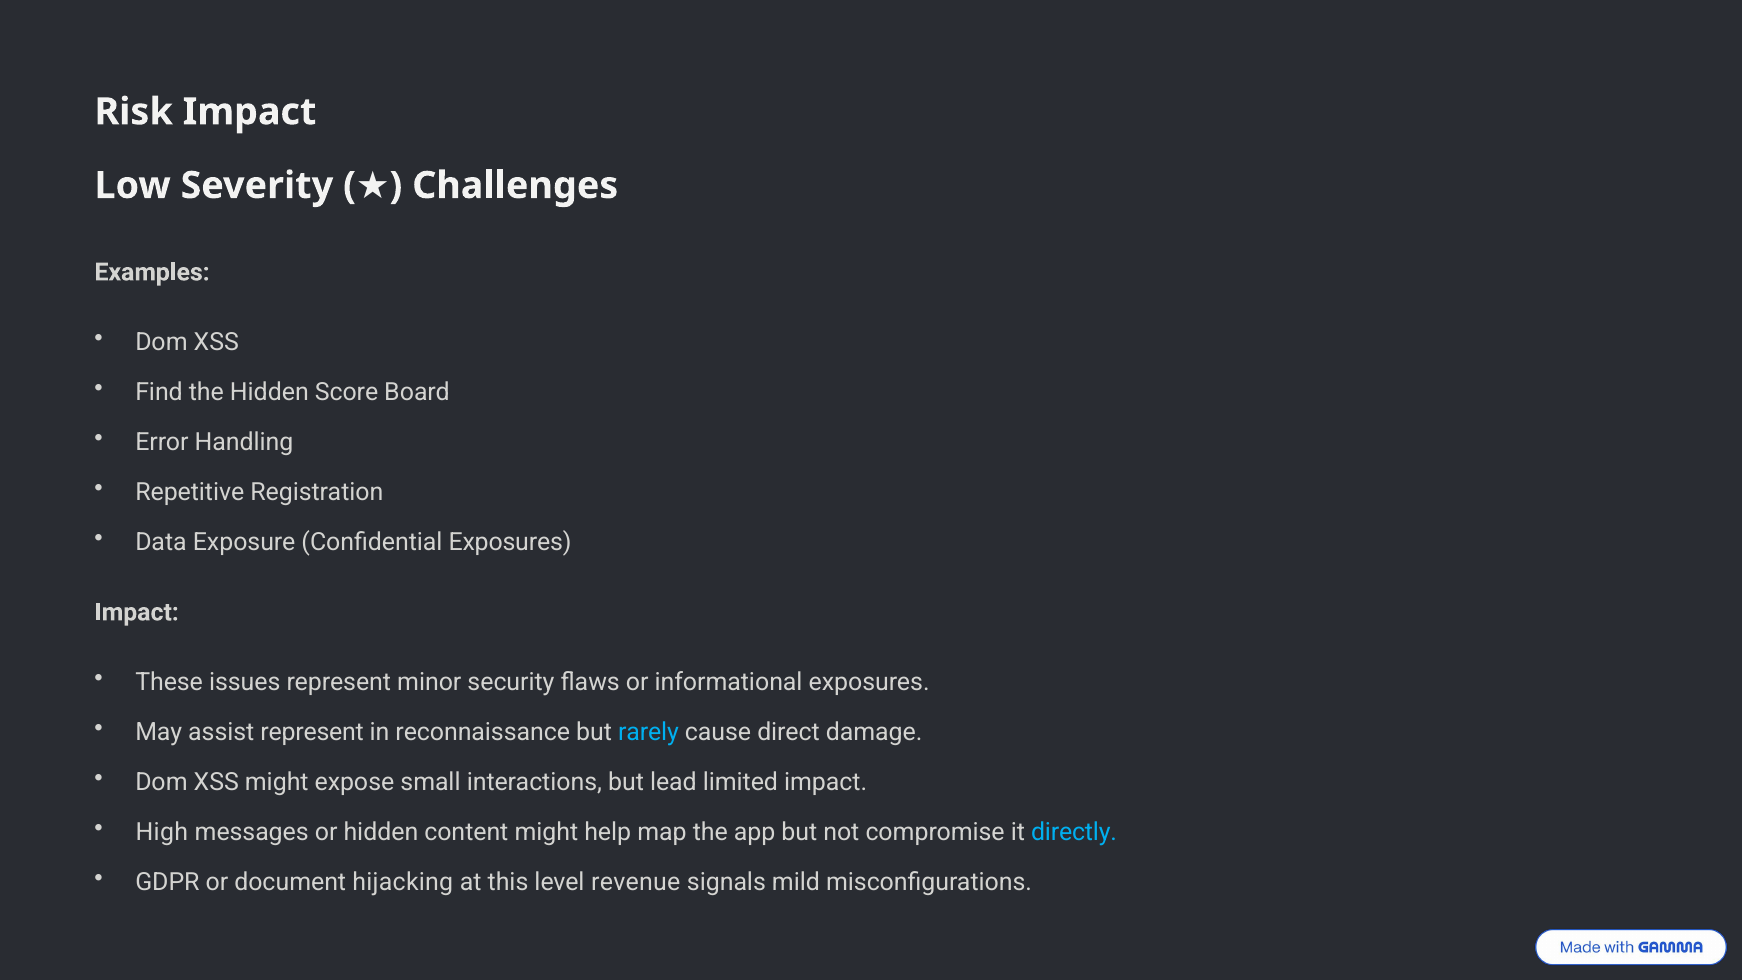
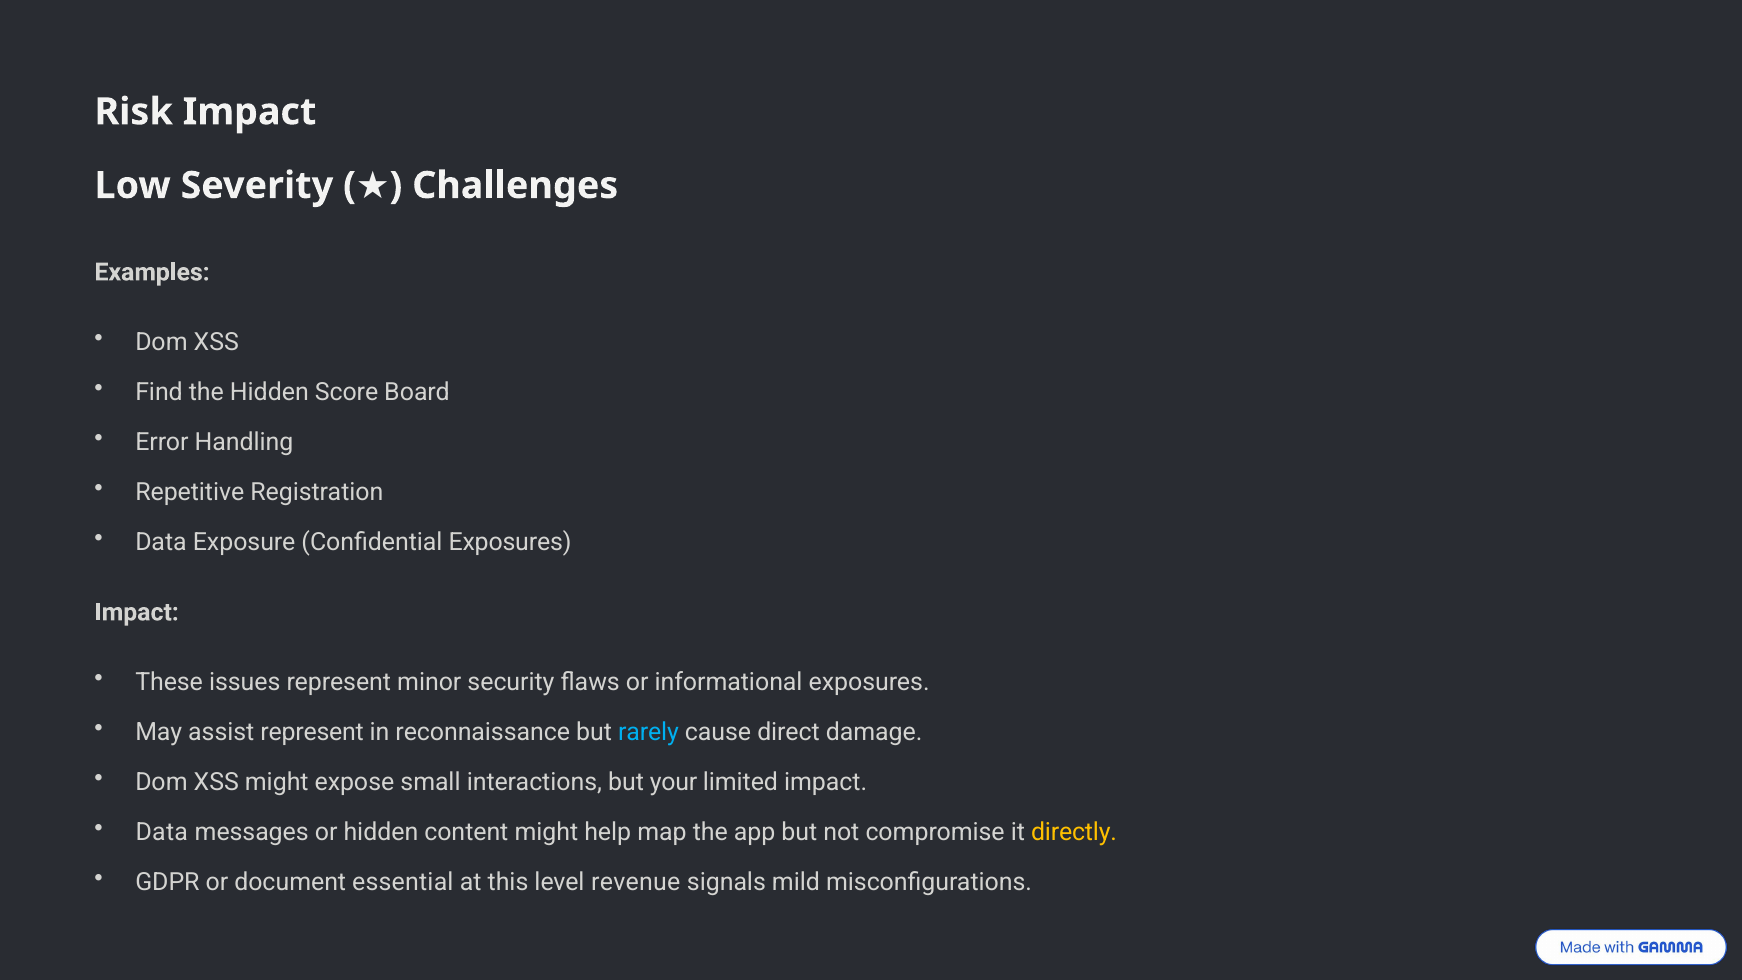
lead: lead -> your
High at (162, 832): High -> Data
directly colour: light blue -> yellow
hijacking: hijacking -> essential
